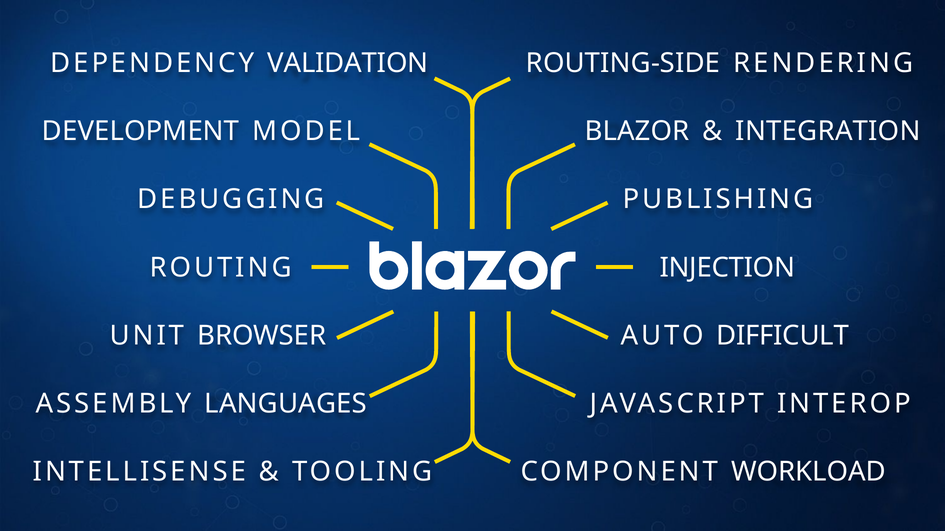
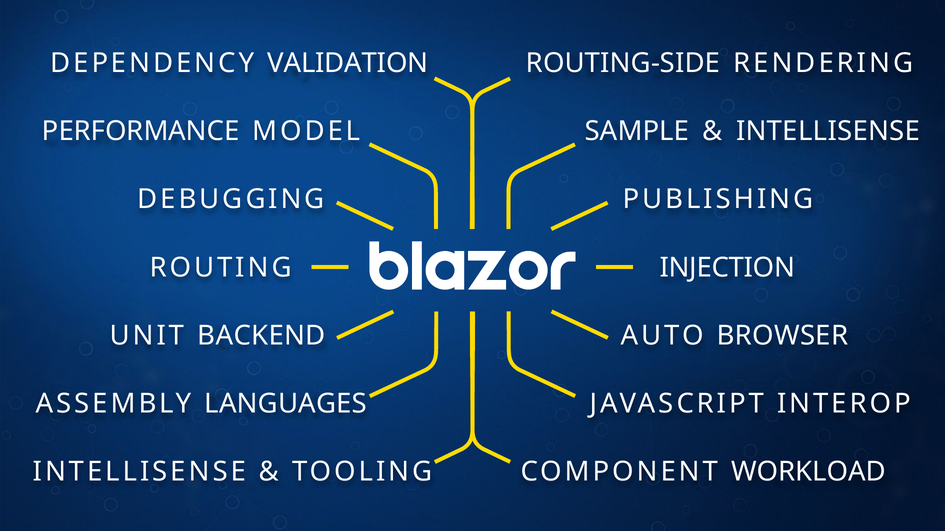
DEVELOPMENT: DEVELOPMENT -> PERFORMANCE
BLAZOR: BLAZOR -> SAMPLE
INTEGRATION at (828, 131): INTEGRATION -> INTELLISENSE
BROWSER: BROWSER -> BACKEND
DIFFICULT: DIFFICULT -> BROWSER
